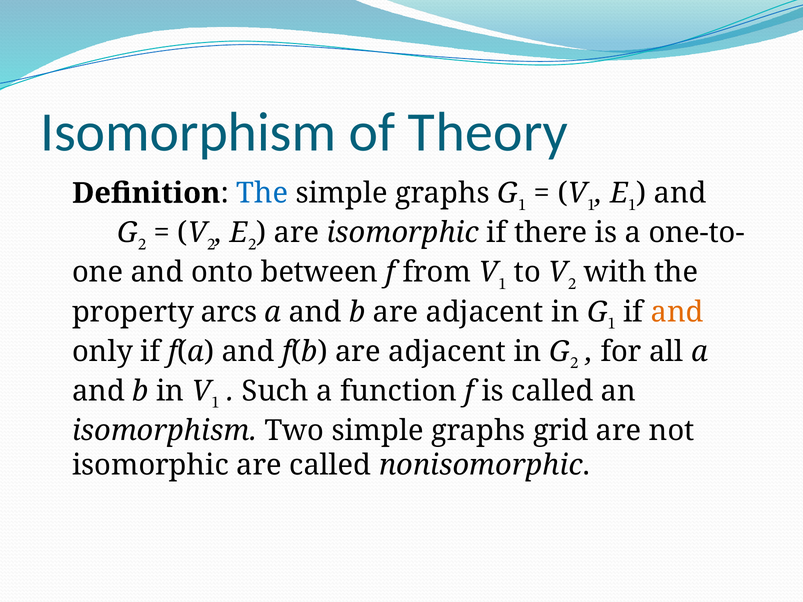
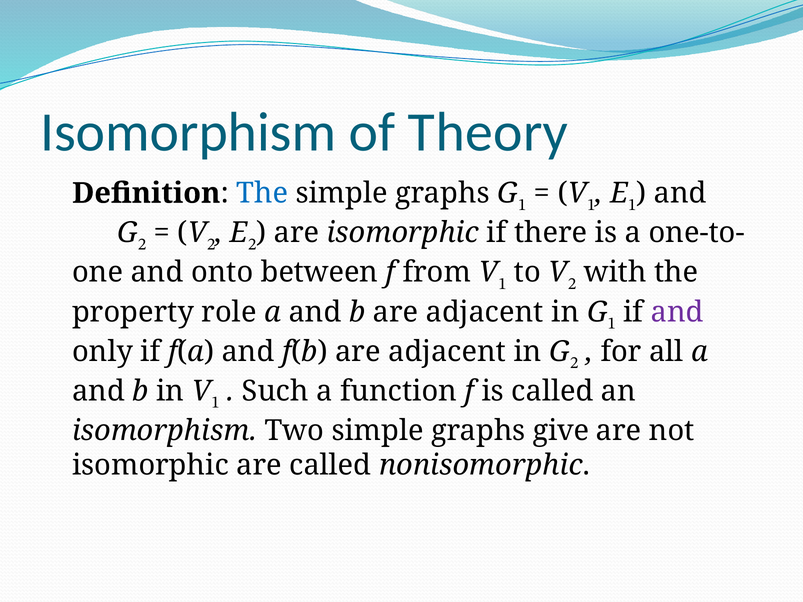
arcs: arcs -> role
and at (677, 312) colour: orange -> purple
grid: grid -> give
